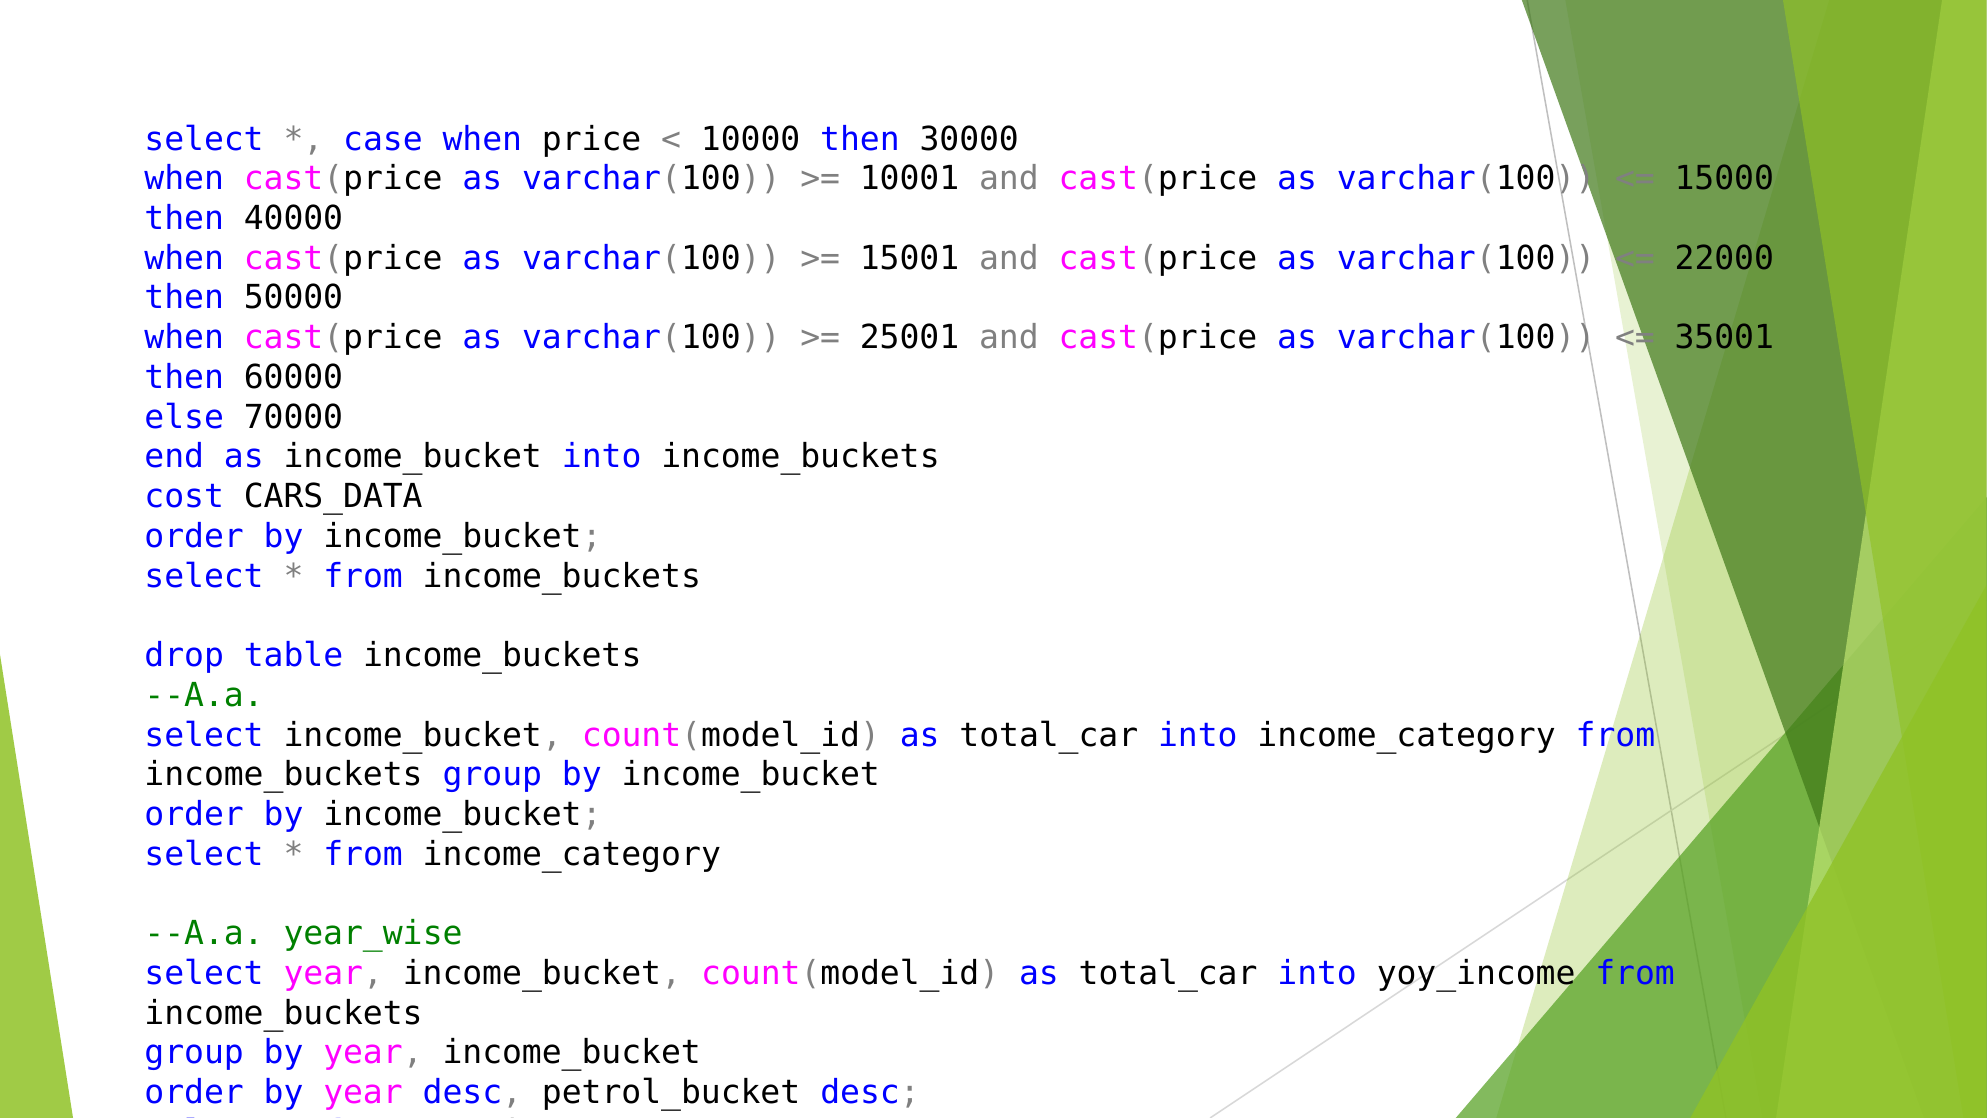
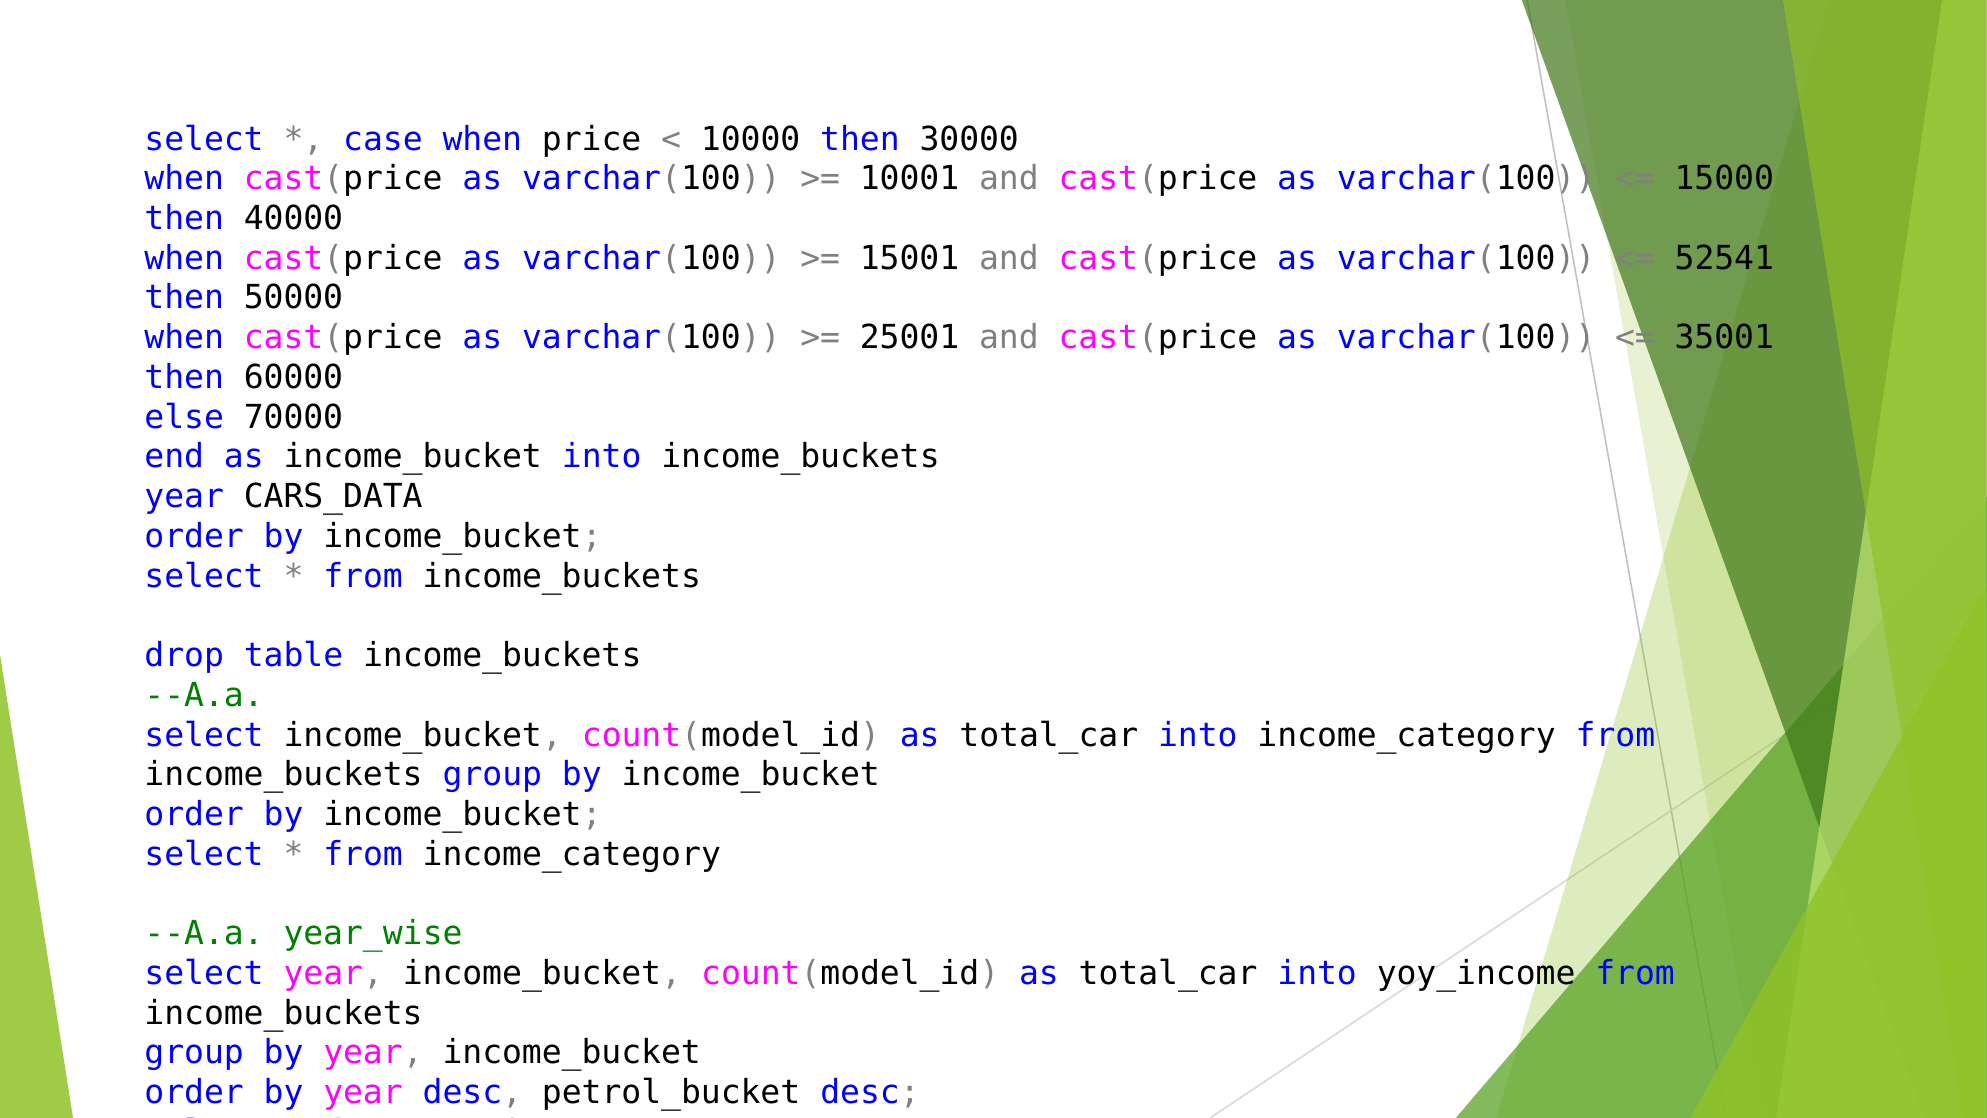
22000: 22000 -> 52541
cost at (184, 497): cost -> year
